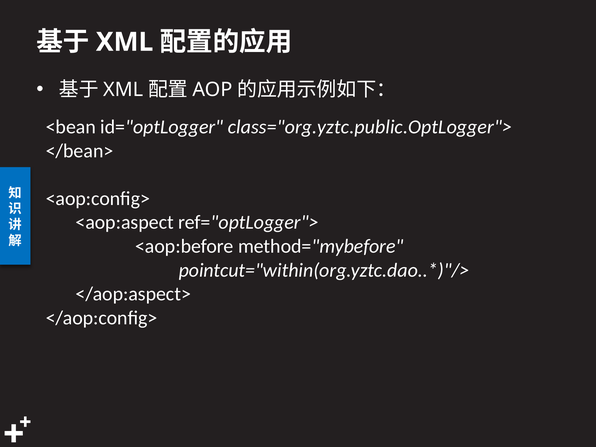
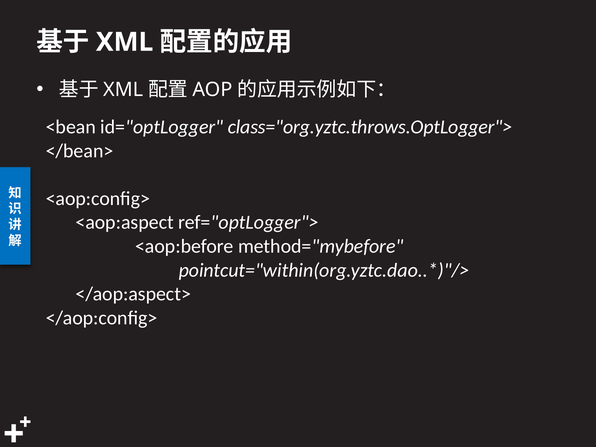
class="org.yztc.public.OptLogger">: class="org.yztc.public.OptLogger"> -> class="org.yztc.throws.OptLogger">
